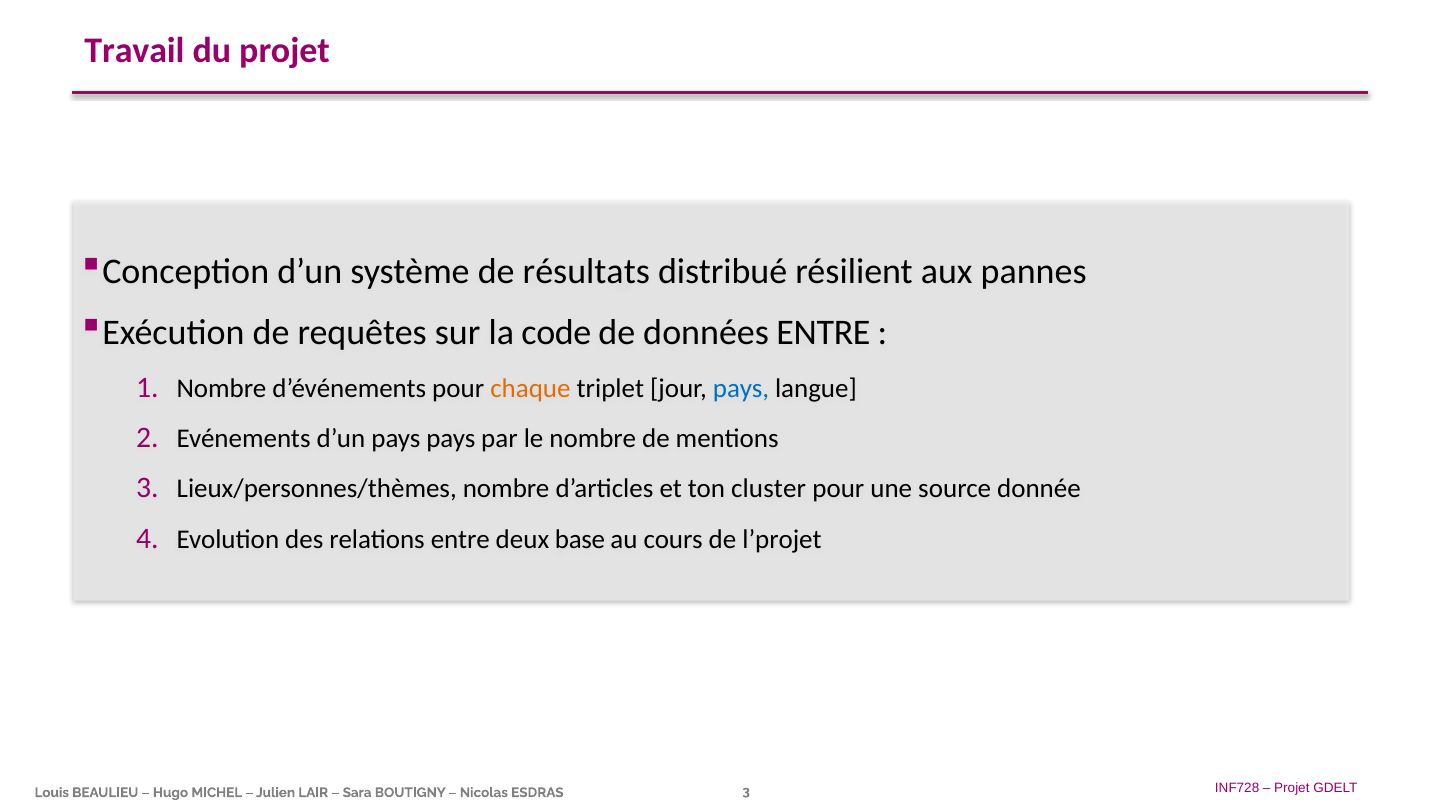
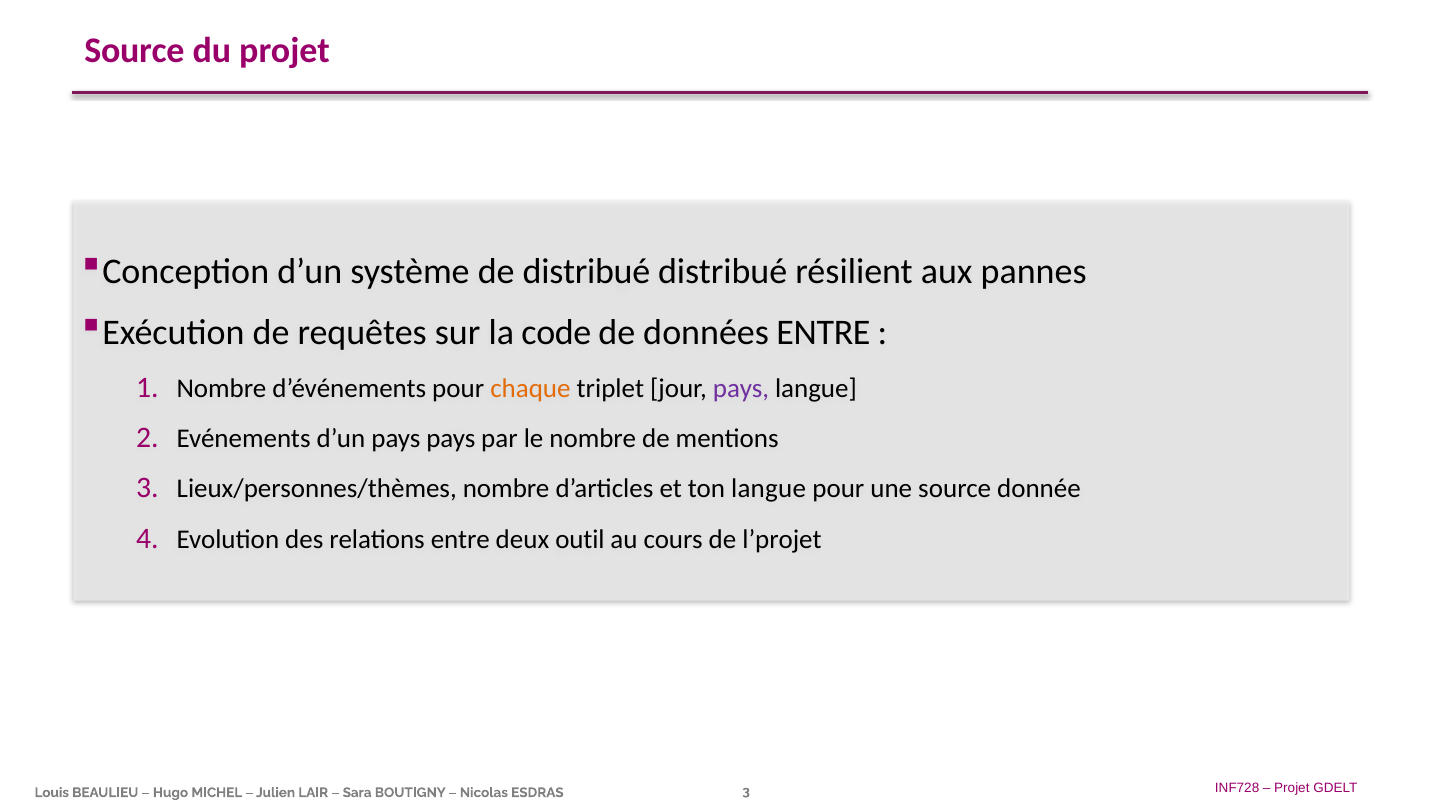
Travail at (134, 51): Travail -> Source
de résultats: résultats -> distribué
pays at (741, 388) colour: blue -> purple
ton cluster: cluster -> langue
base: base -> outil
